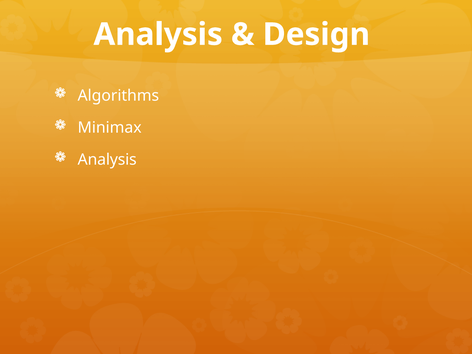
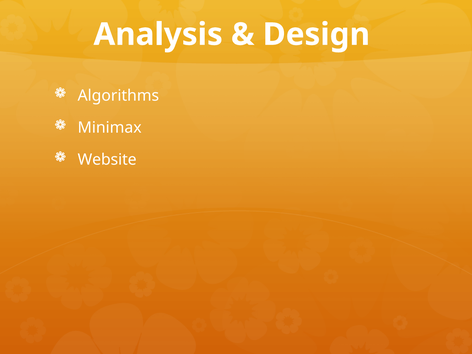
Analysis at (107, 160): Analysis -> Website
